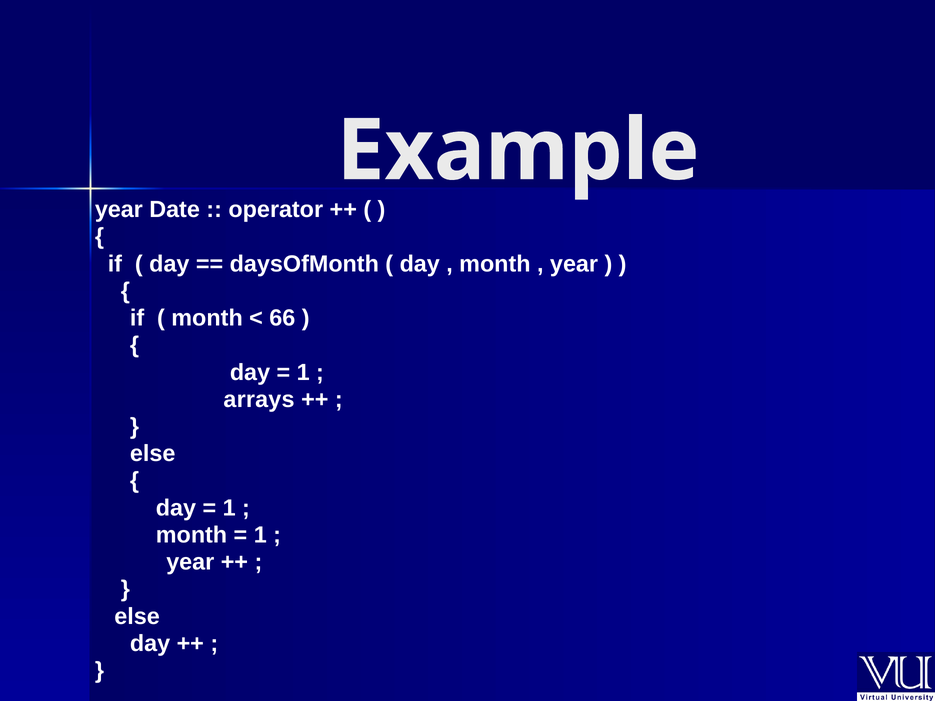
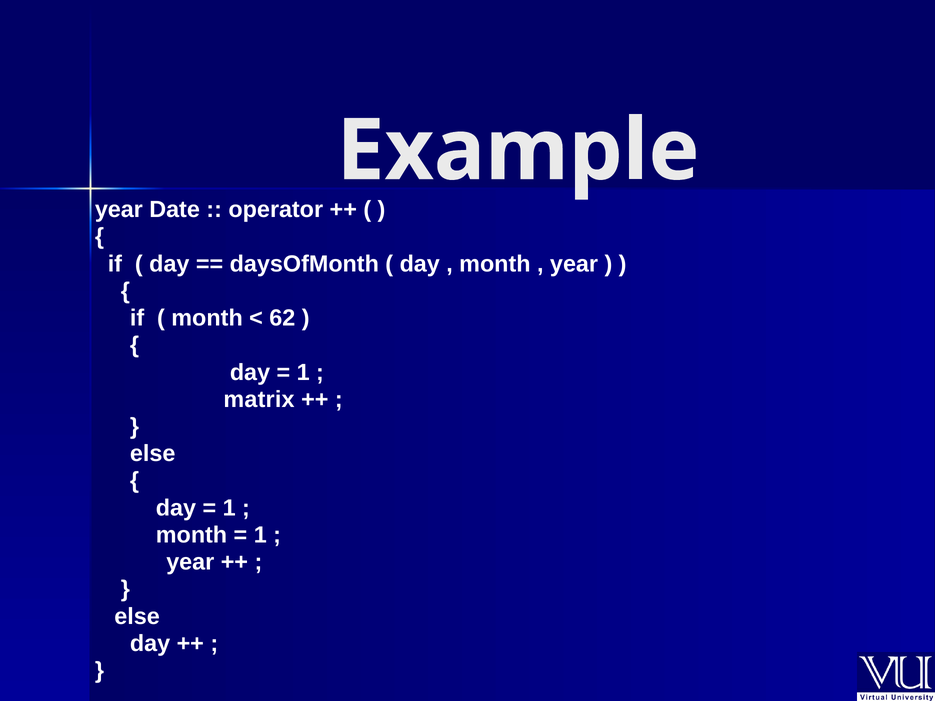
66: 66 -> 62
arrays: arrays -> matrix
